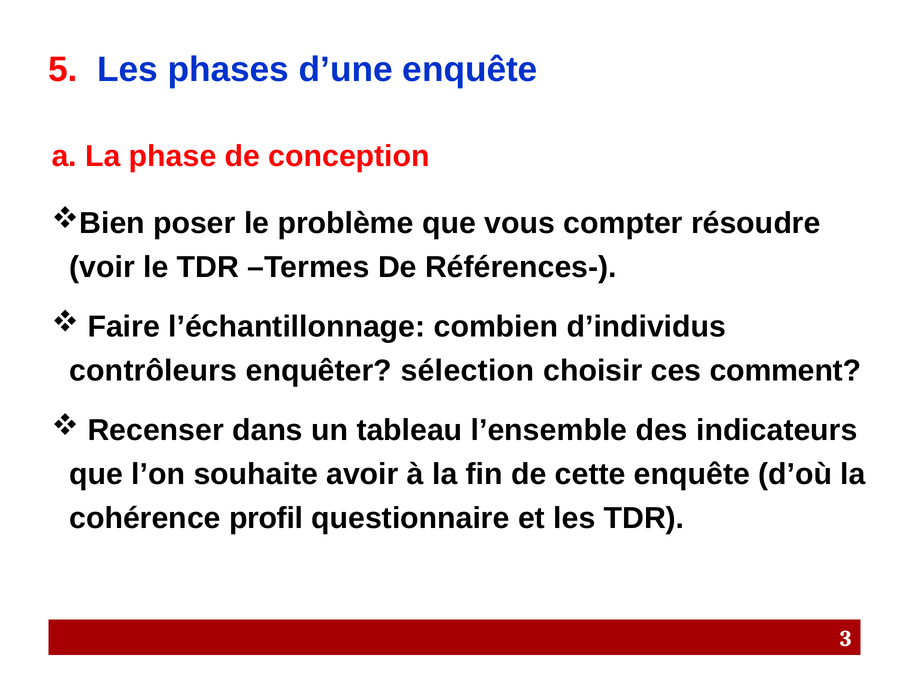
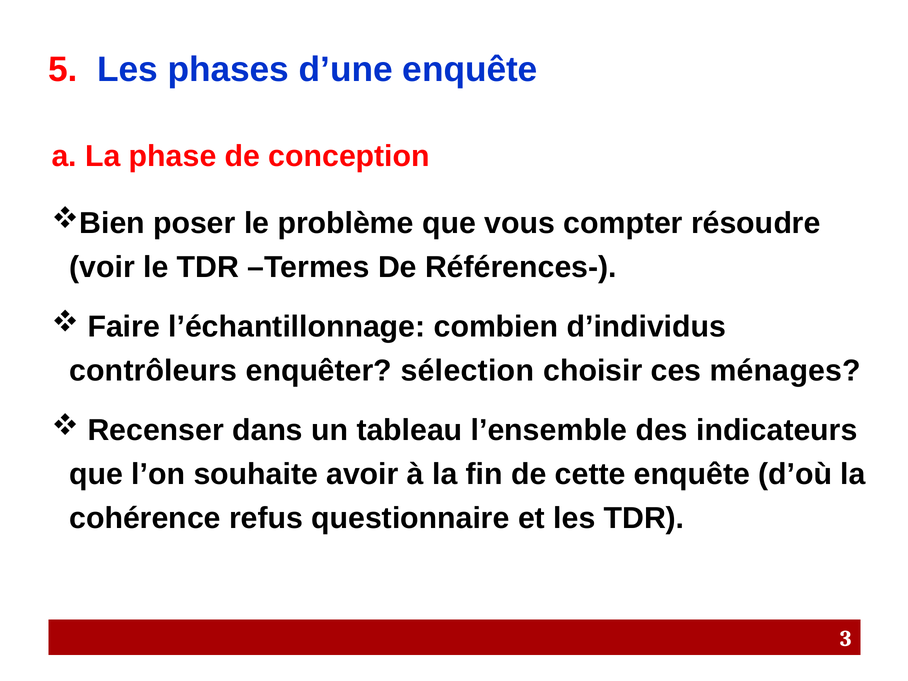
comment: comment -> ménages
profil: profil -> refus
